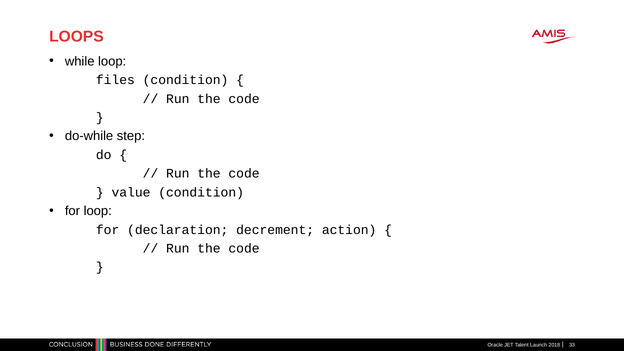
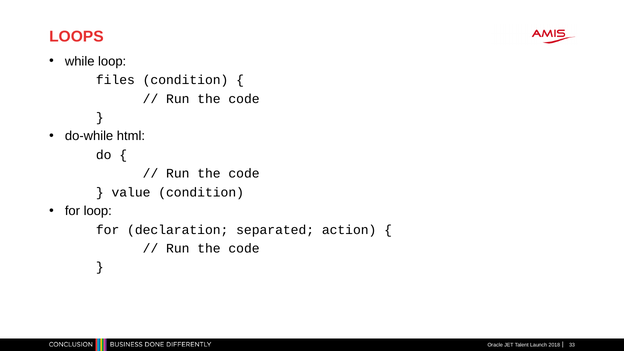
step: step -> html
decrement: decrement -> separated
